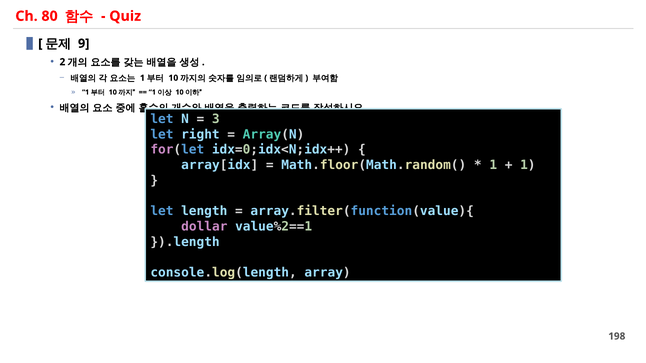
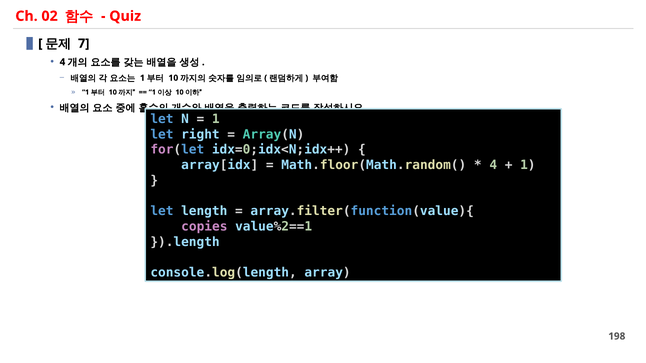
80: 80 -> 02
9: 9 -> 7
2 at (62, 62): 2 -> 4
3 at (216, 119): 3 -> 1
1 at (493, 165): 1 -> 4
dollar: dollar -> copies
